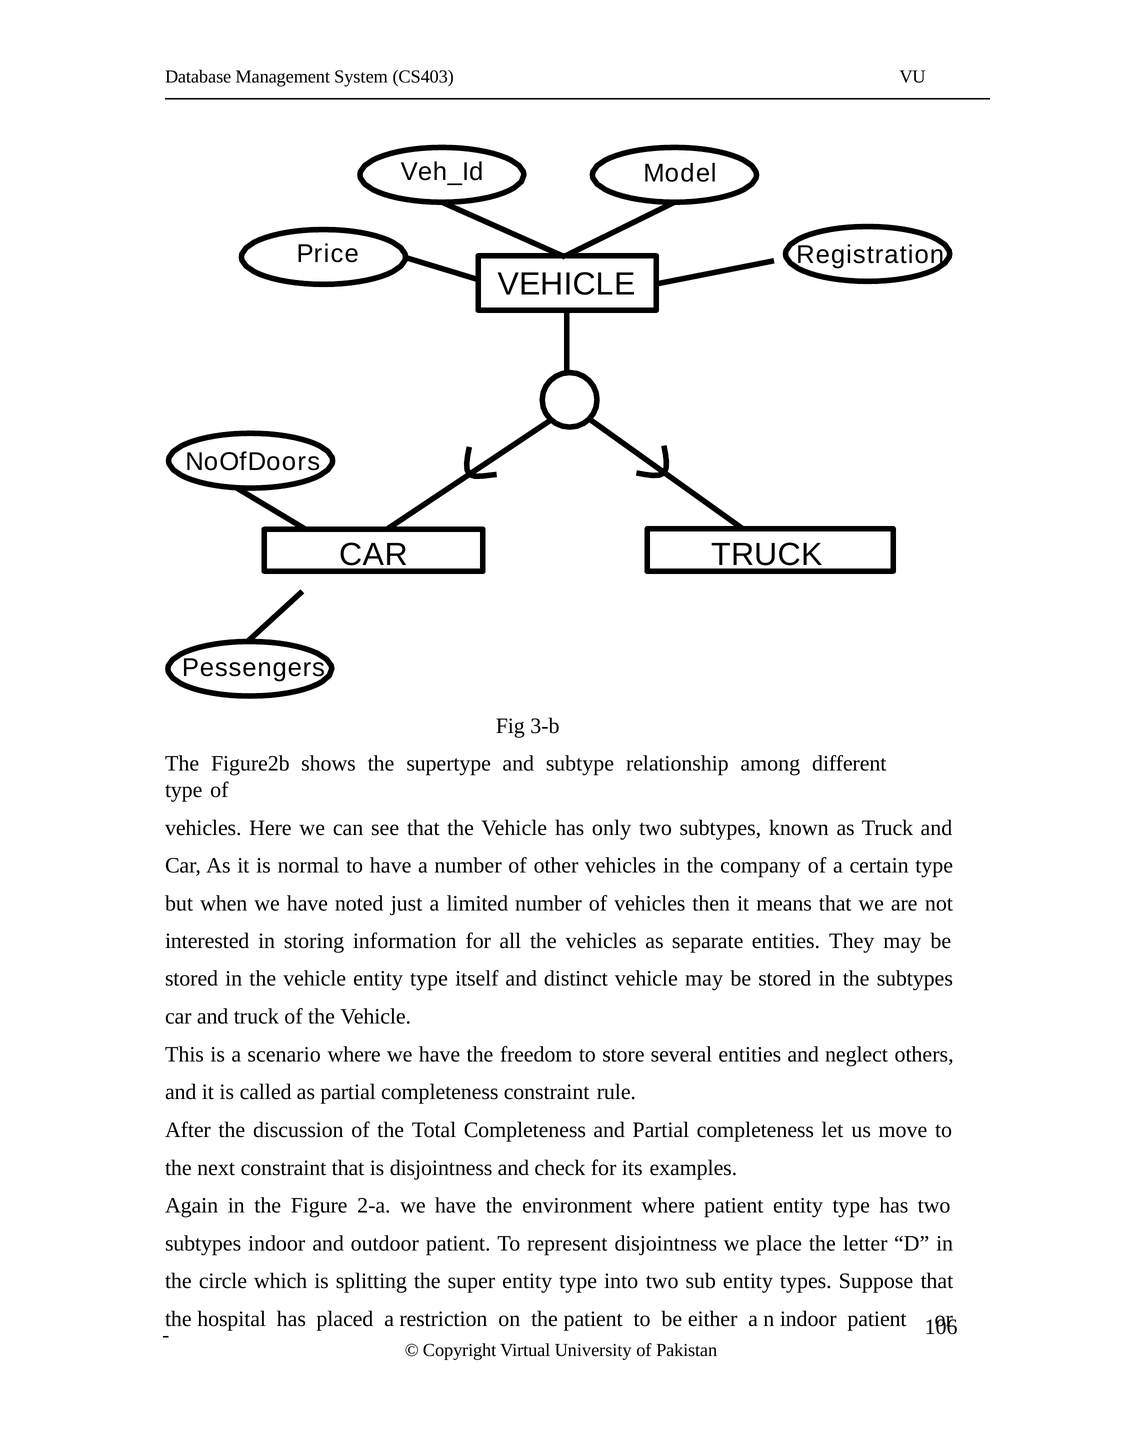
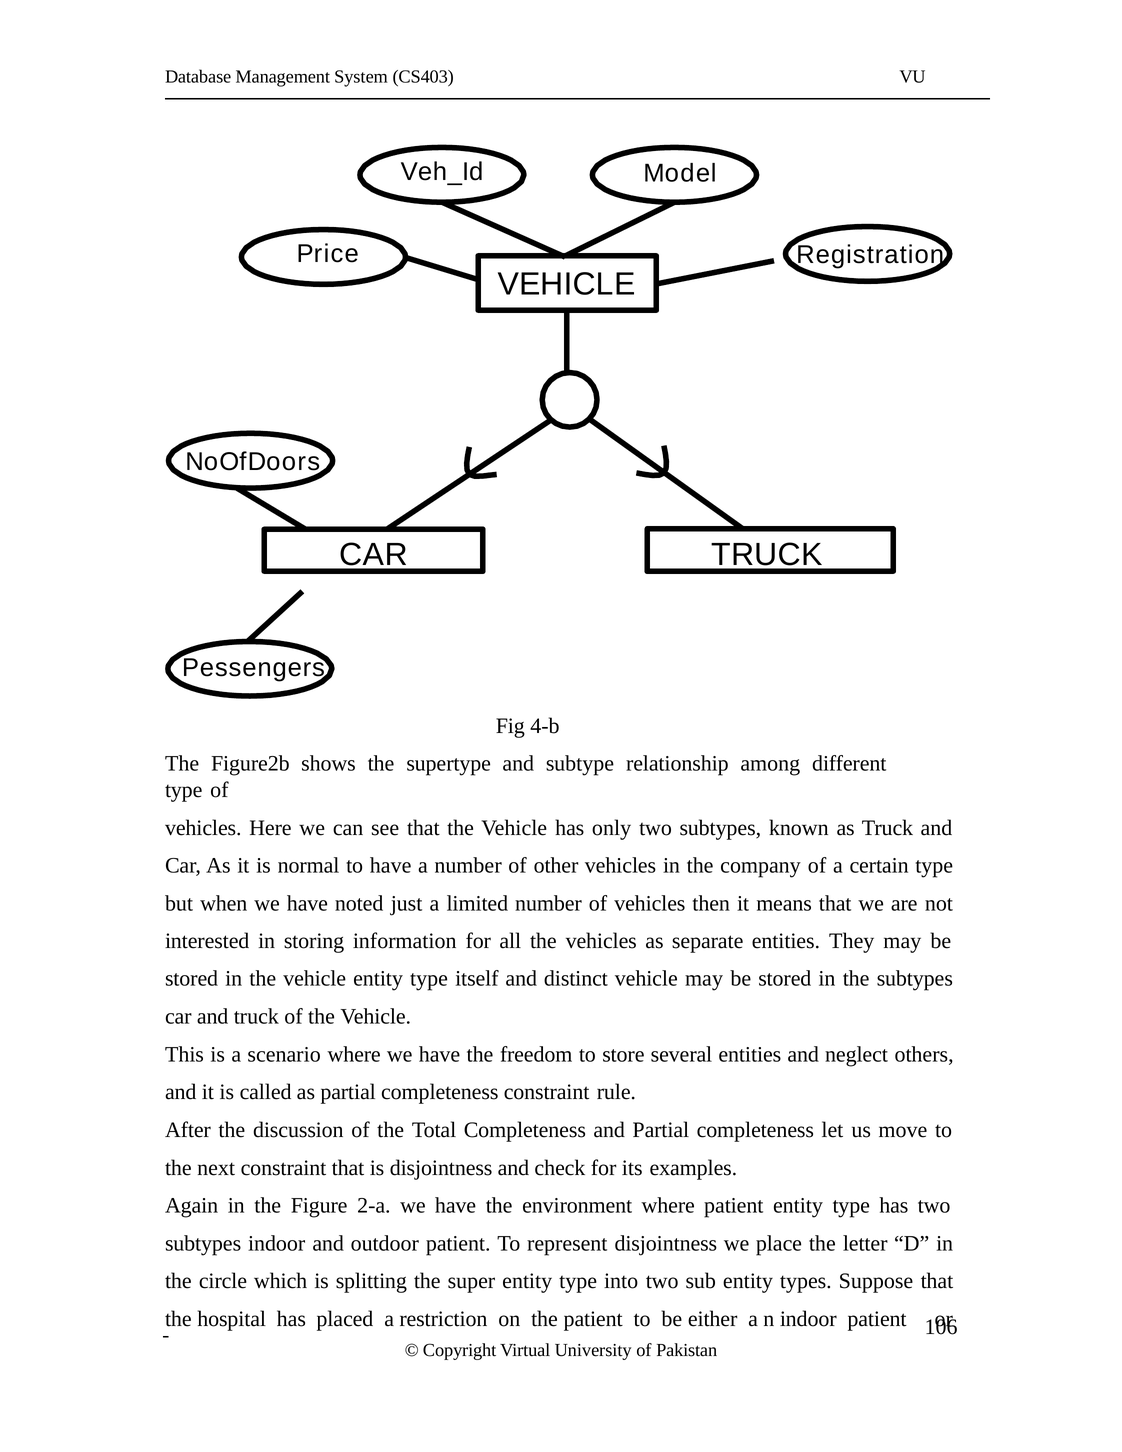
3-b: 3-b -> 4-b
